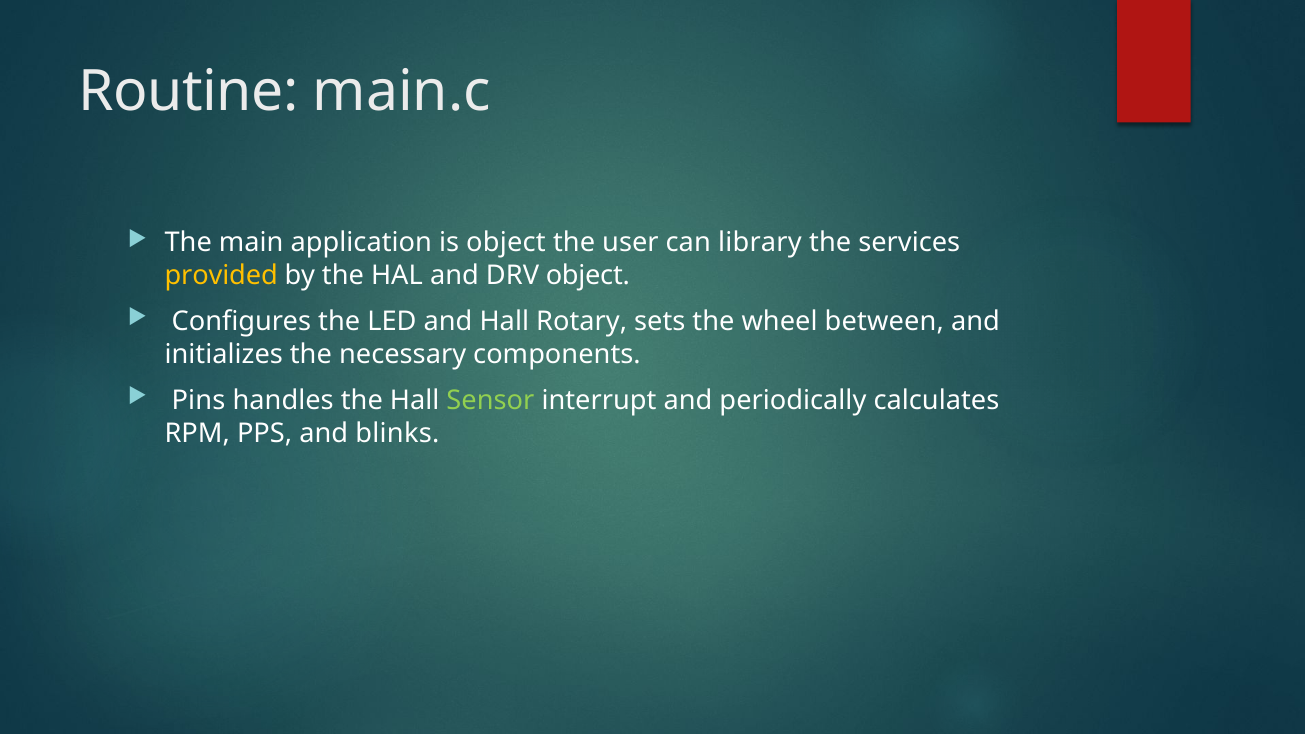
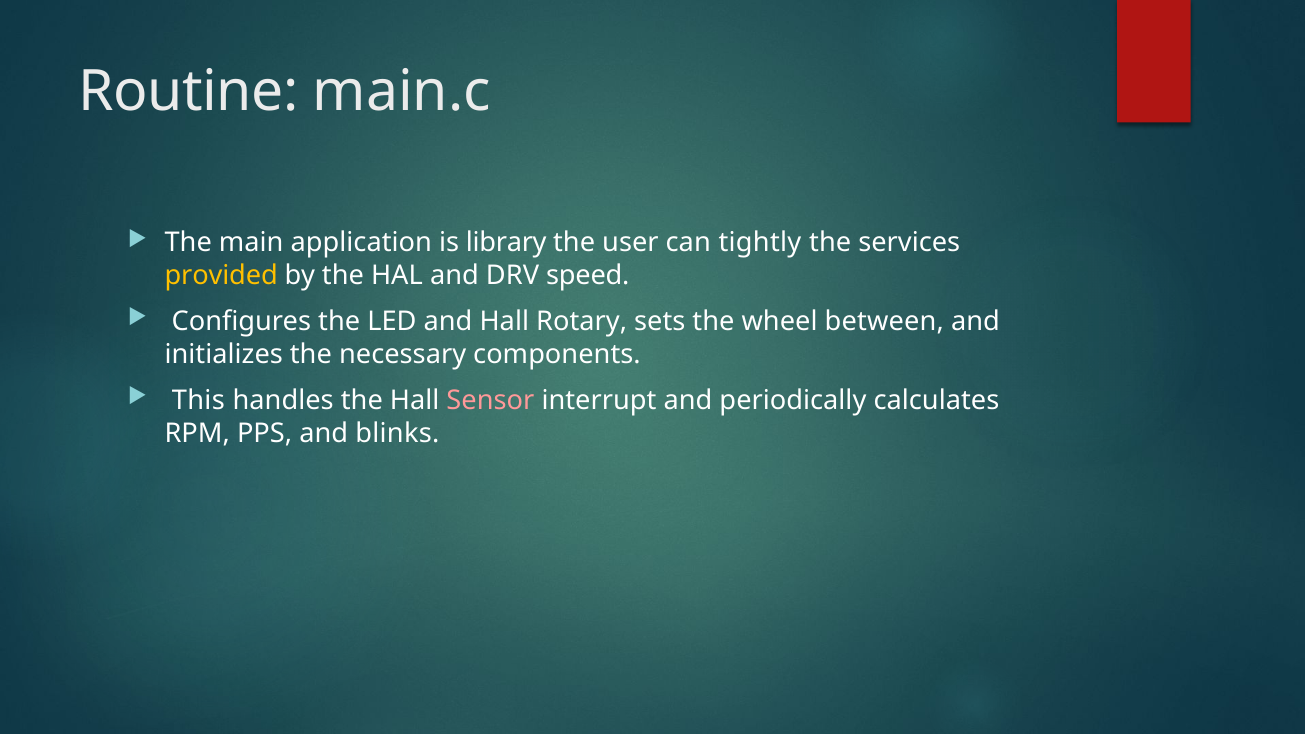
is object: object -> library
library: library -> tightly
DRV object: object -> speed
Pins: Pins -> This
Sensor colour: light green -> pink
